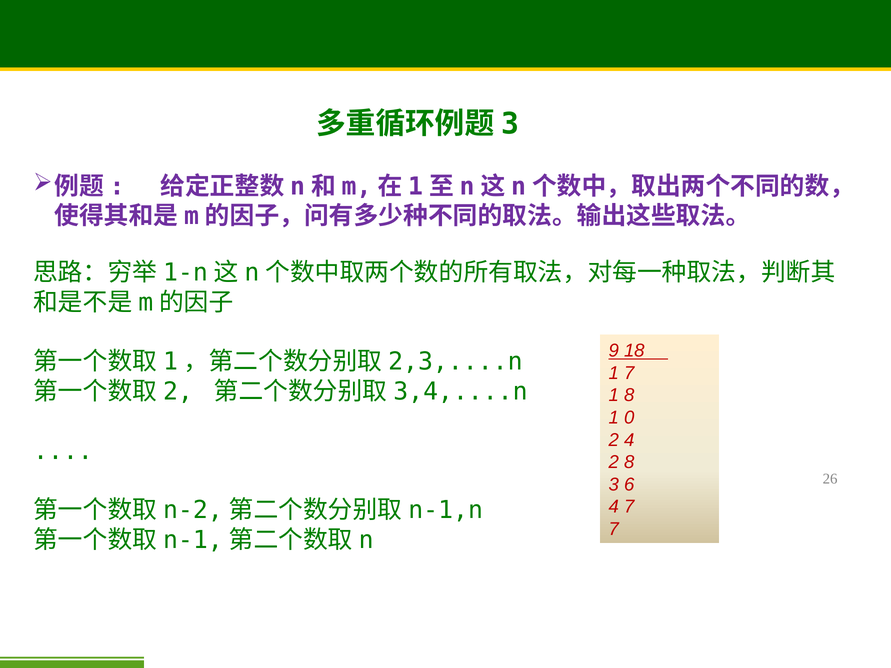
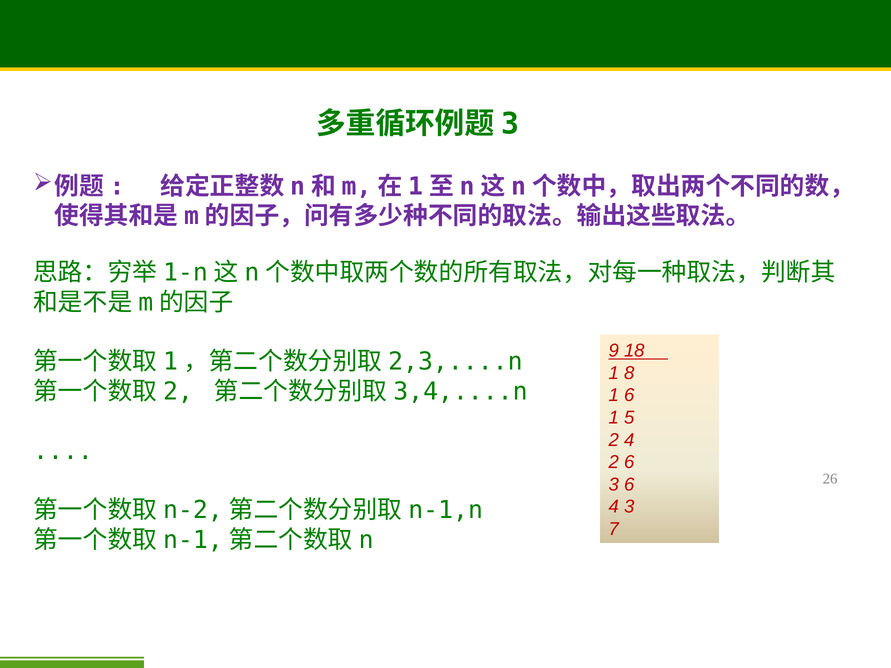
1 7: 7 -> 8
1 8: 8 -> 6
0: 0 -> 5
2 8: 8 -> 6
4 7: 7 -> 3
